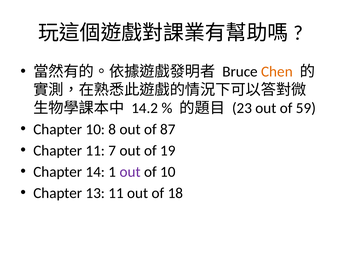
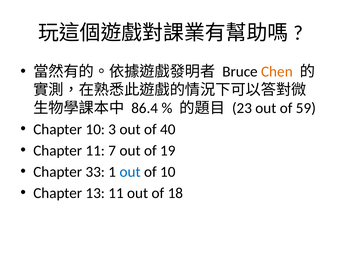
14.2: 14.2 -> 86.4
8: 8 -> 3
87: 87 -> 40
14: 14 -> 33
out at (130, 172) colour: purple -> blue
